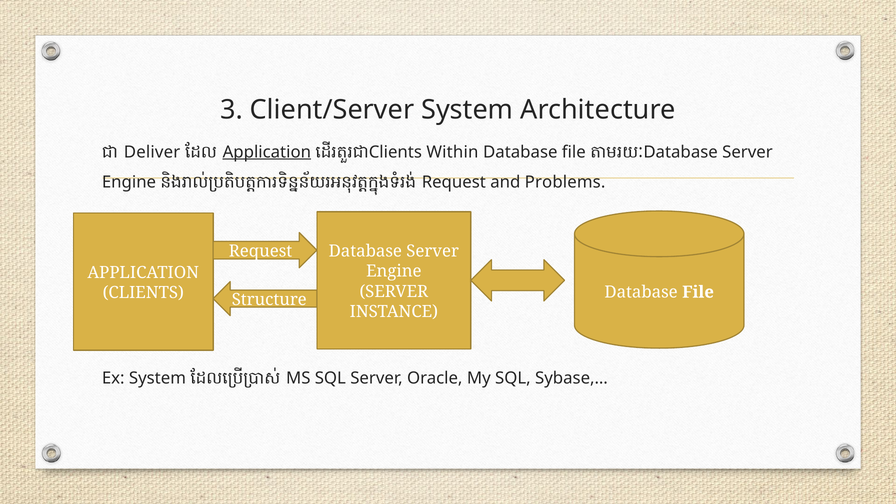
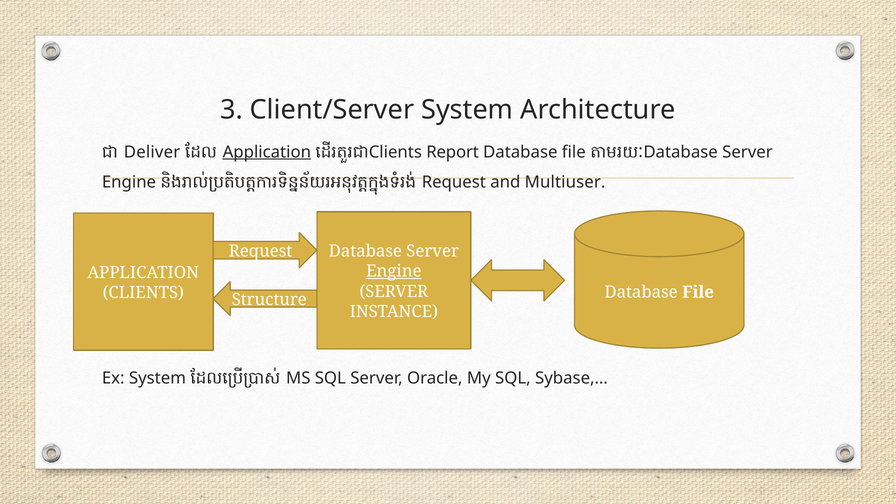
Within: Within -> Report
Problems: Problems -> Multiuser
Engine at (394, 271) underline: none -> present
